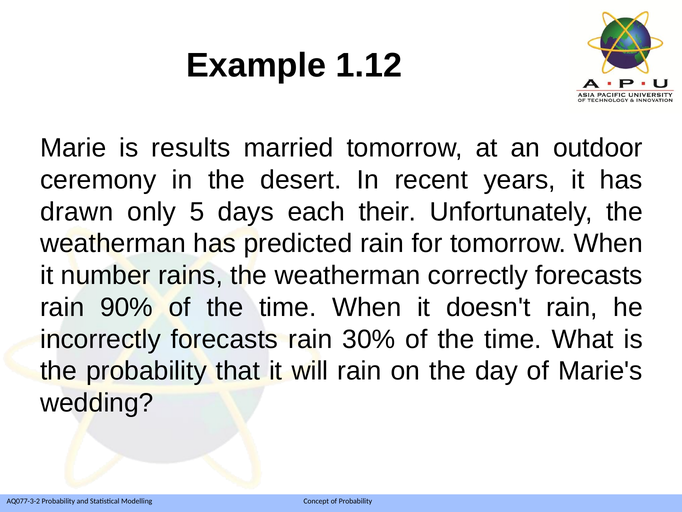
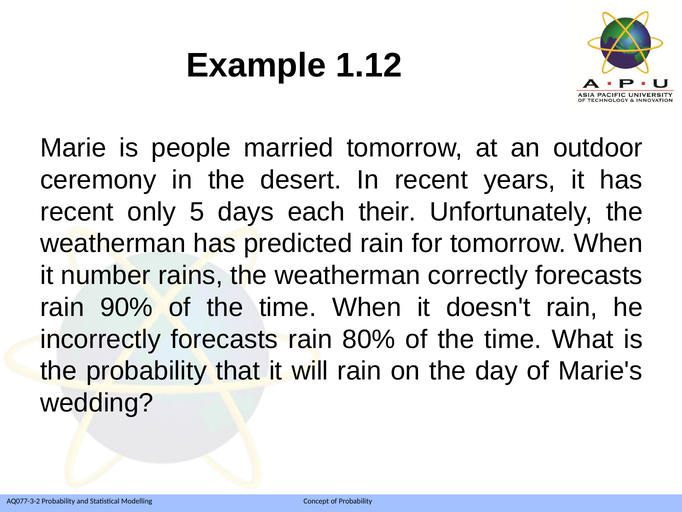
results: results -> people
drawn at (77, 212): drawn -> recent
30%: 30% -> 80%
